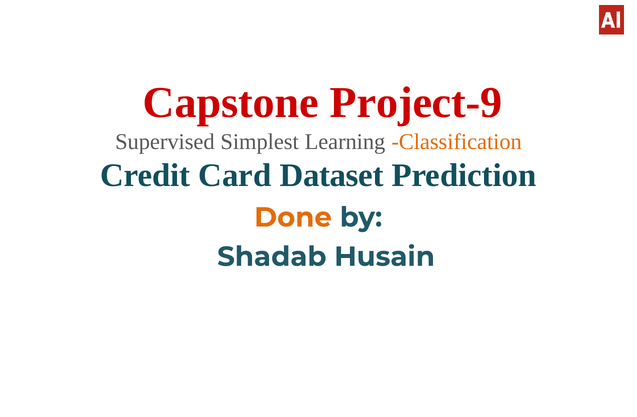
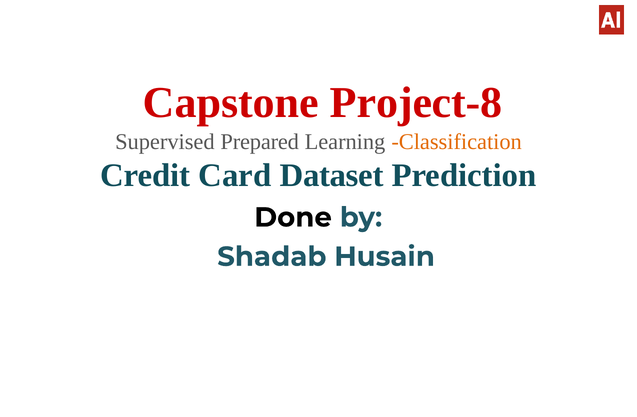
Project-9: Project-9 -> Project-8
Simplest: Simplest -> Prepared
Done colour: orange -> black
